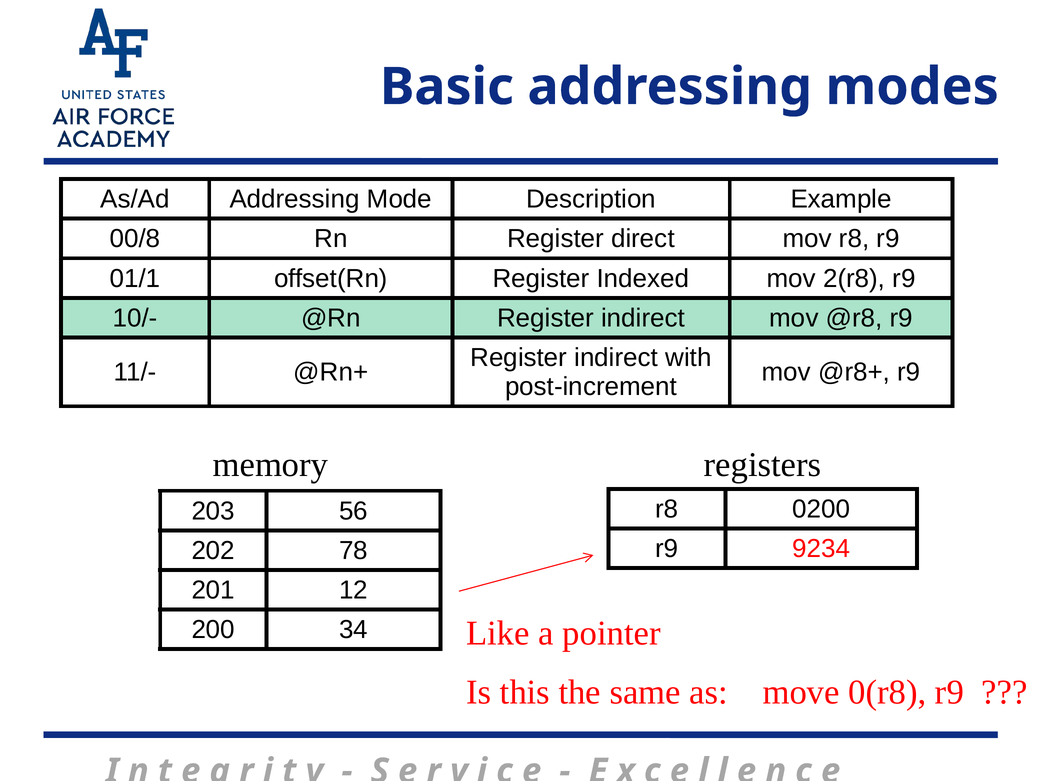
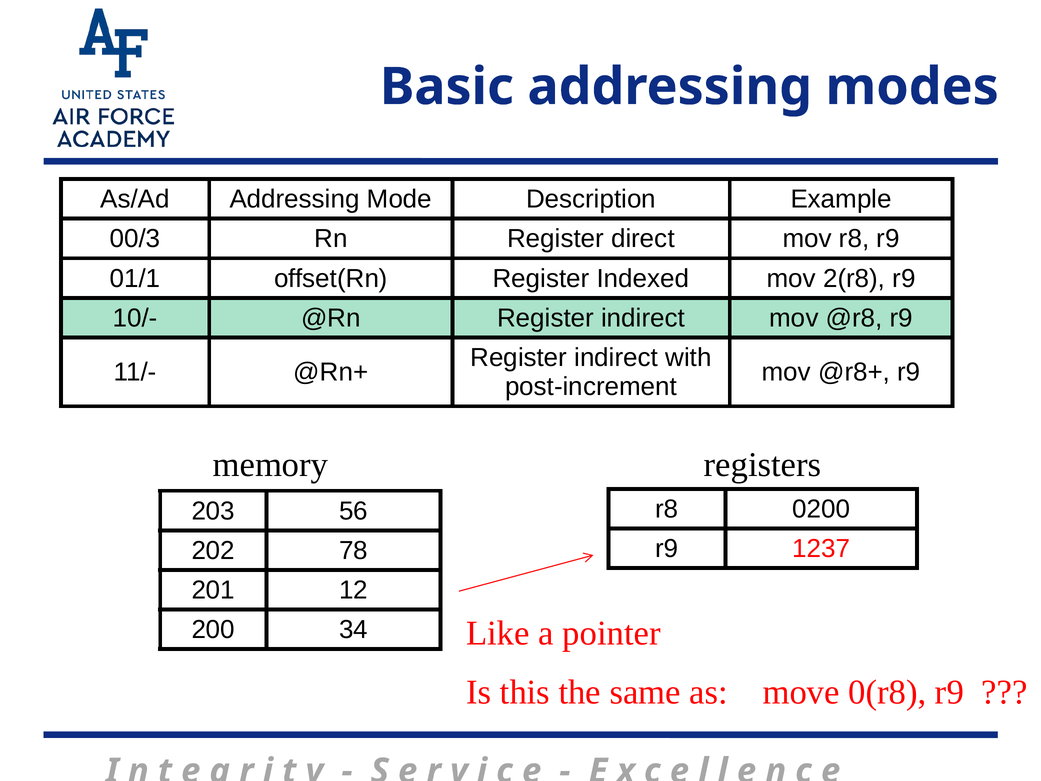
00/8: 00/8 -> 00/3
9234: 9234 -> 1237
